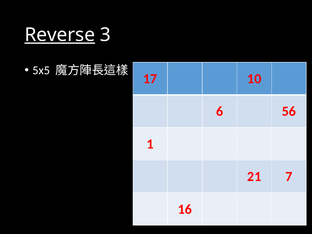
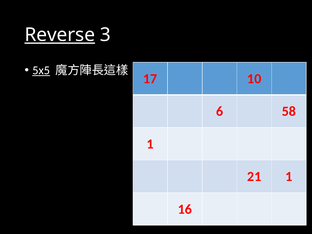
5x5 underline: none -> present
56: 56 -> 58
21 7: 7 -> 1
